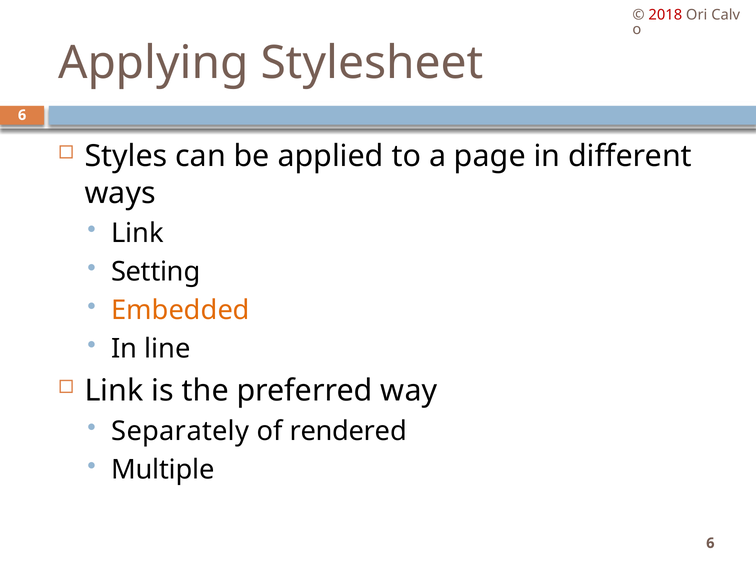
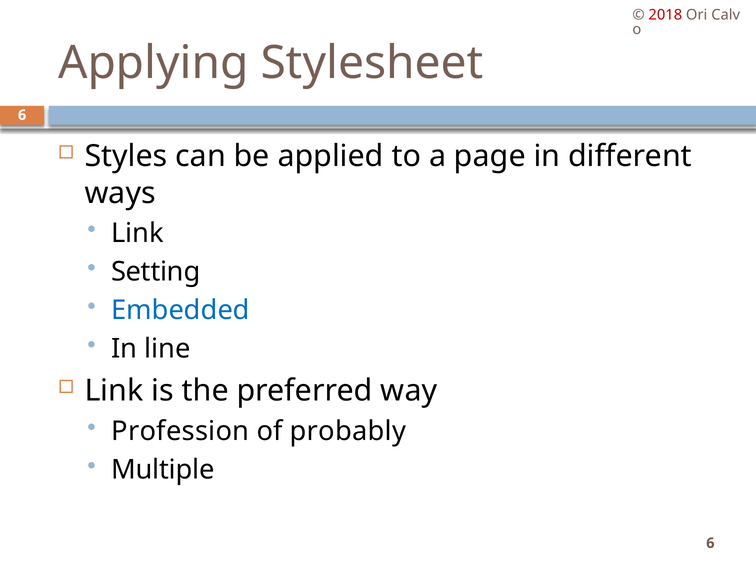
Embedded colour: orange -> blue
Separately: Separately -> Profession
rendered: rendered -> probably
